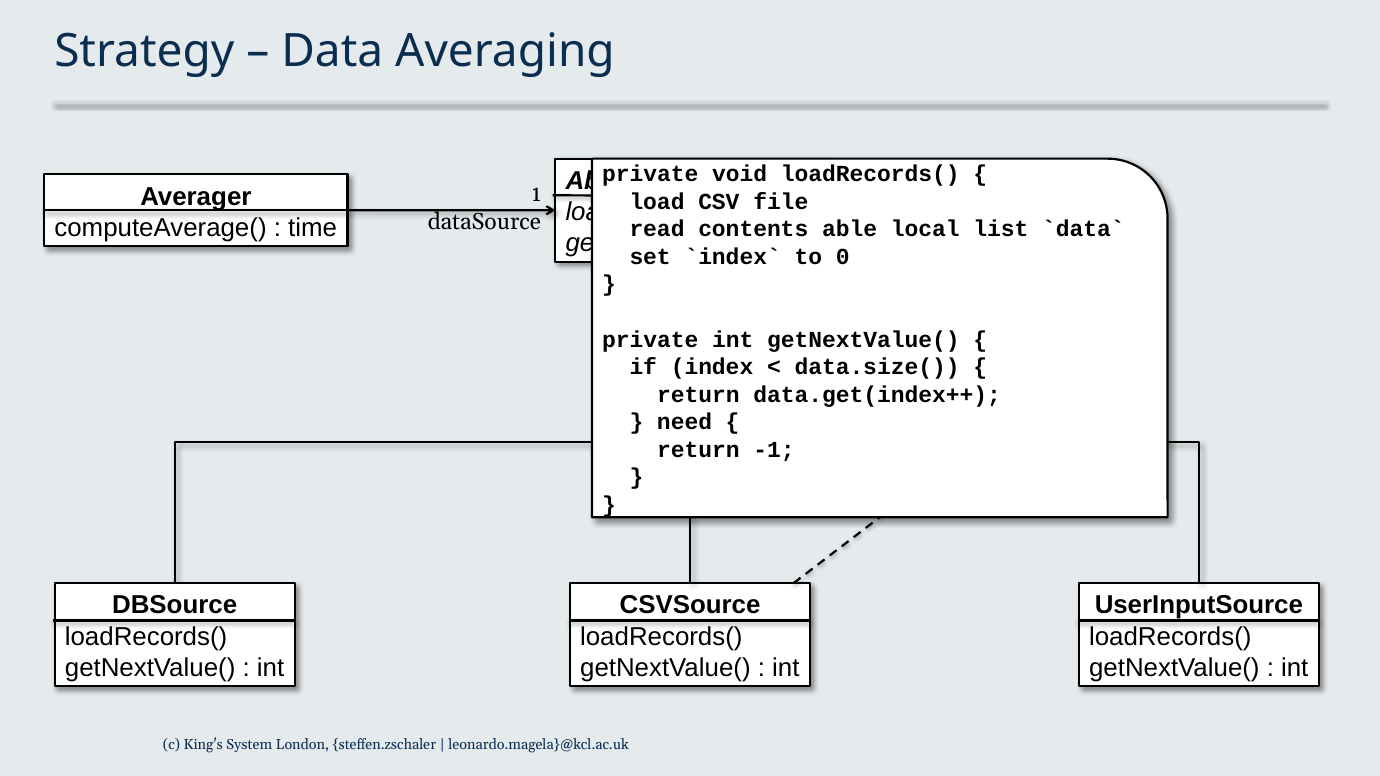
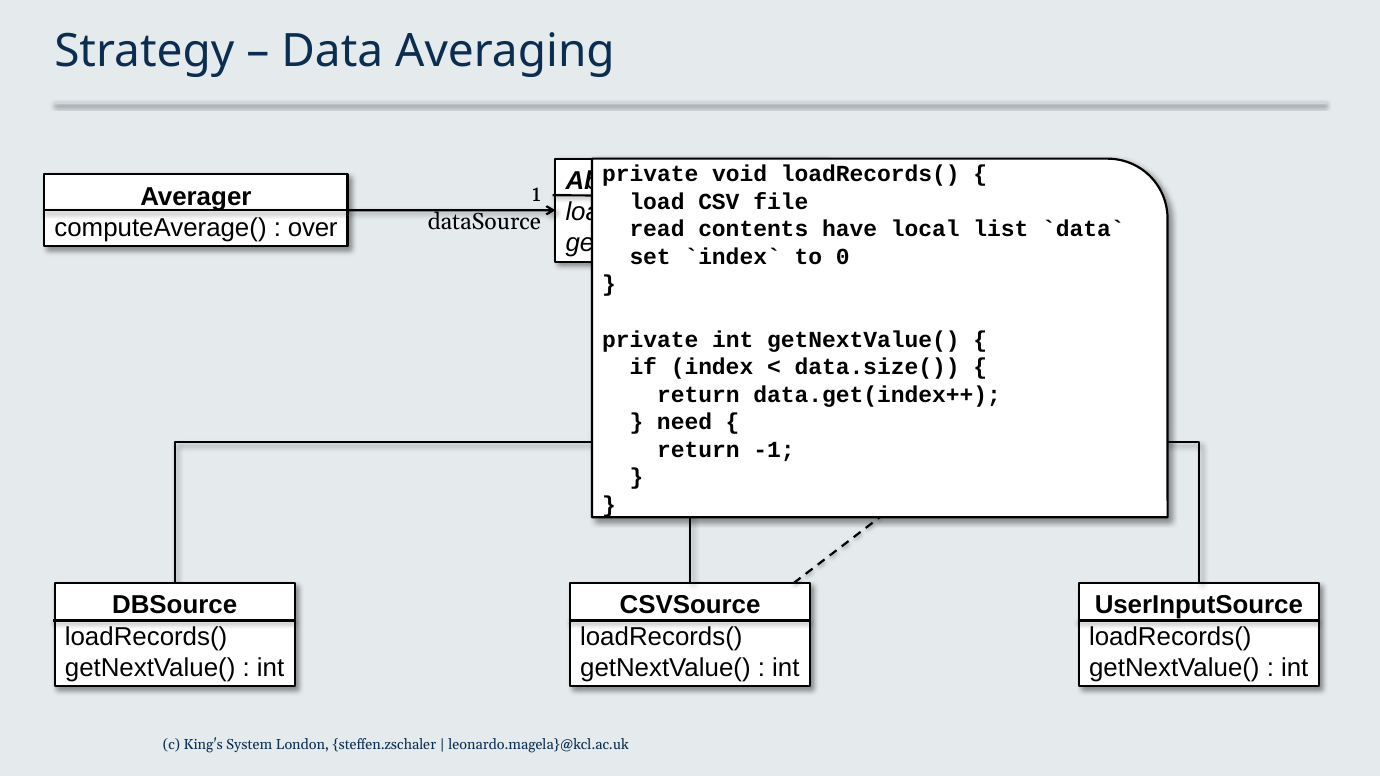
time: time -> over
able: able -> have
